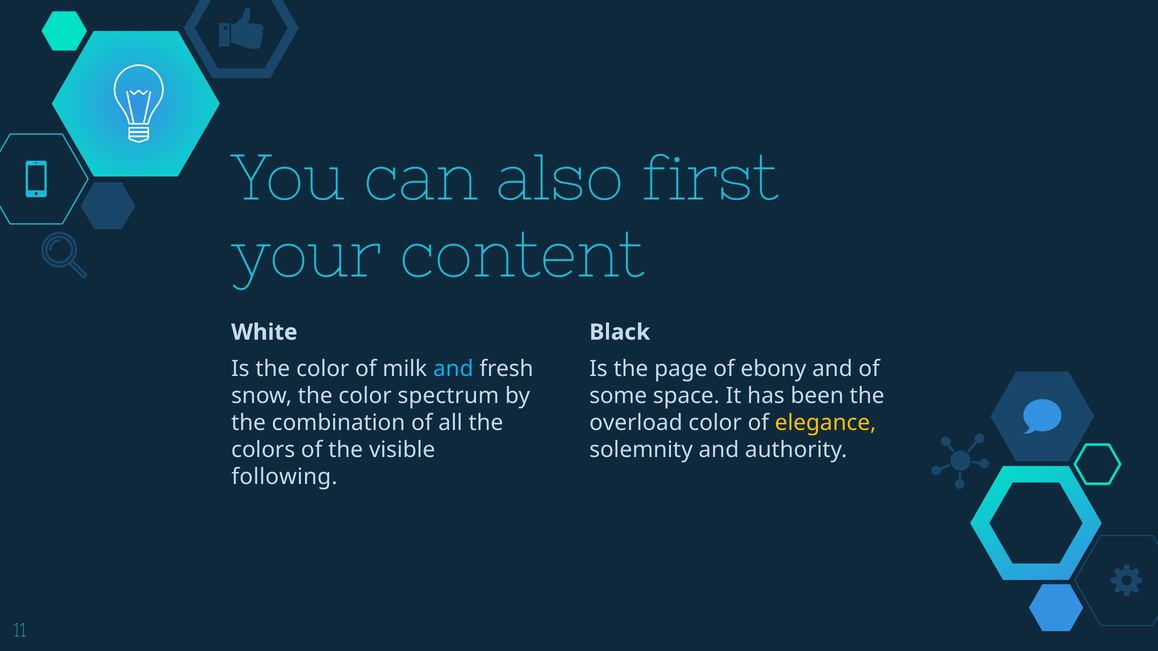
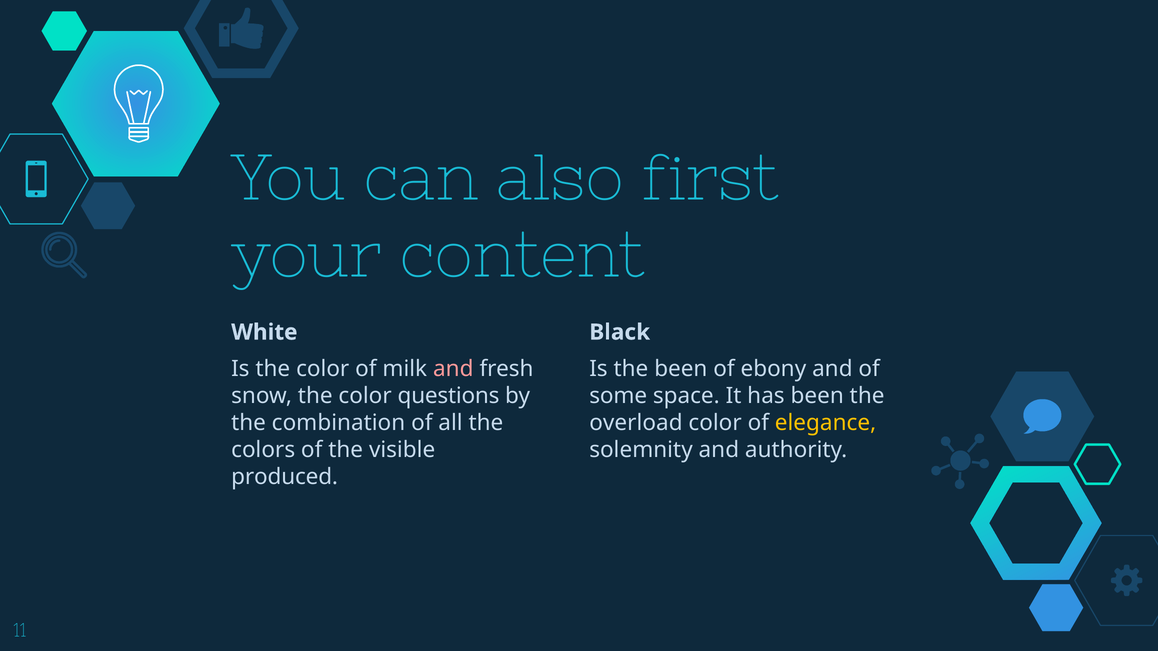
and at (453, 369) colour: light blue -> pink
the page: page -> been
spectrum: spectrum -> questions
following: following -> produced
